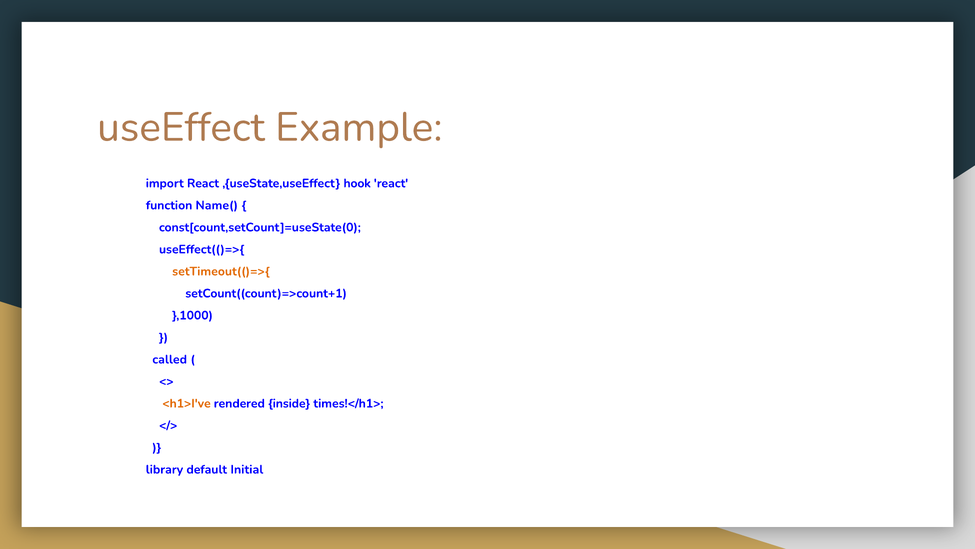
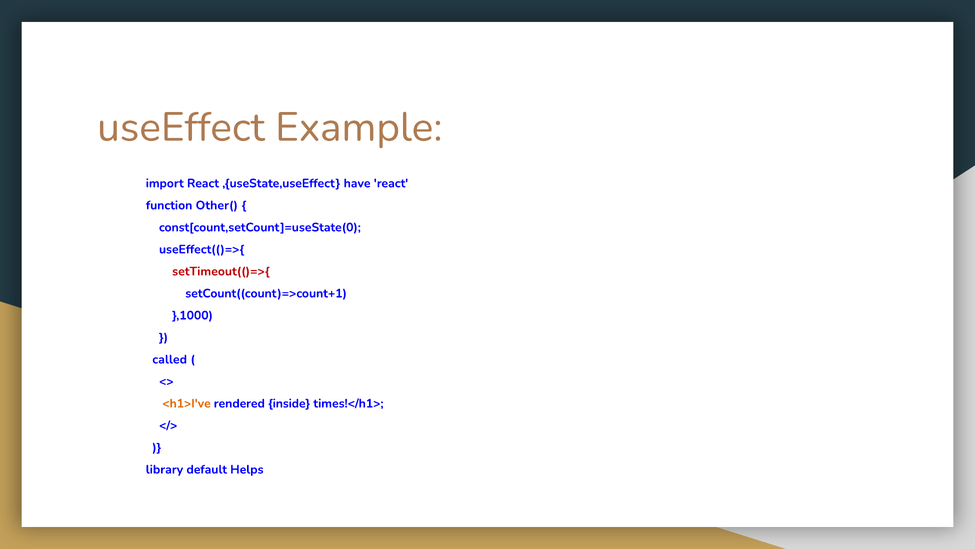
hook: hook -> have
Name(: Name( -> Other(
setTimeout(()=>{ colour: orange -> red
Initial: Initial -> Helps
